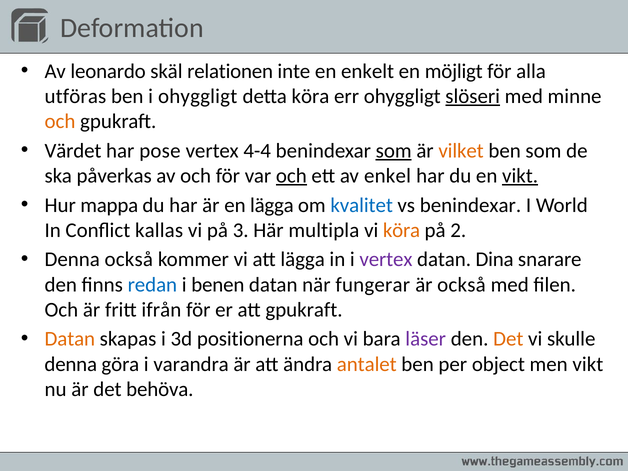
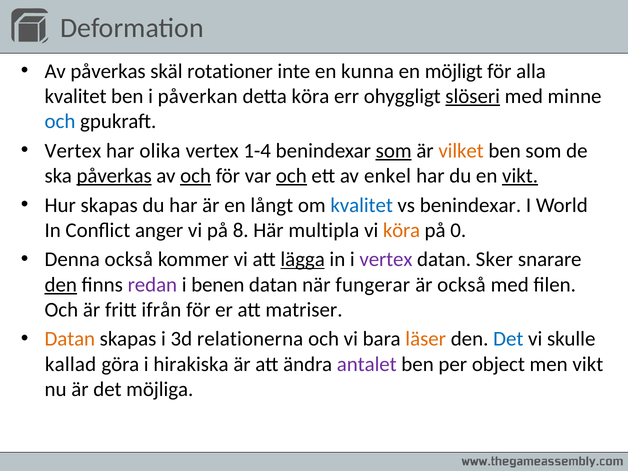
Av leonardo: leonardo -> påverkas
relationen: relationen -> rotationer
enkelt: enkelt -> kunna
utföras at (75, 96): utföras -> kvalitet
i ohyggligt: ohyggligt -> påverkan
och at (60, 121) colour: orange -> blue
Värdet at (73, 151): Värdet -> Vertex
pose: pose -> olika
4-4: 4-4 -> 1-4
påverkas at (114, 176) underline: none -> present
och at (196, 176) underline: none -> present
Hur mappa: mappa -> skapas
en lägga: lägga -> långt
kallas: kallas -> anger
3: 3 -> 8
2: 2 -> 0
lägga at (303, 260) underline: none -> present
Dina: Dina -> Sker
den at (61, 285) underline: none -> present
redan colour: blue -> purple
att gpukraft: gpukraft -> matriser
positionerna: positionerna -> relationerna
läser colour: purple -> orange
Det at (508, 339) colour: orange -> blue
denna at (71, 364): denna -> kallad
varandra: varandra -> hirakiska
antalet colour: orange -> purple
behöva: behöva -> möjliga
